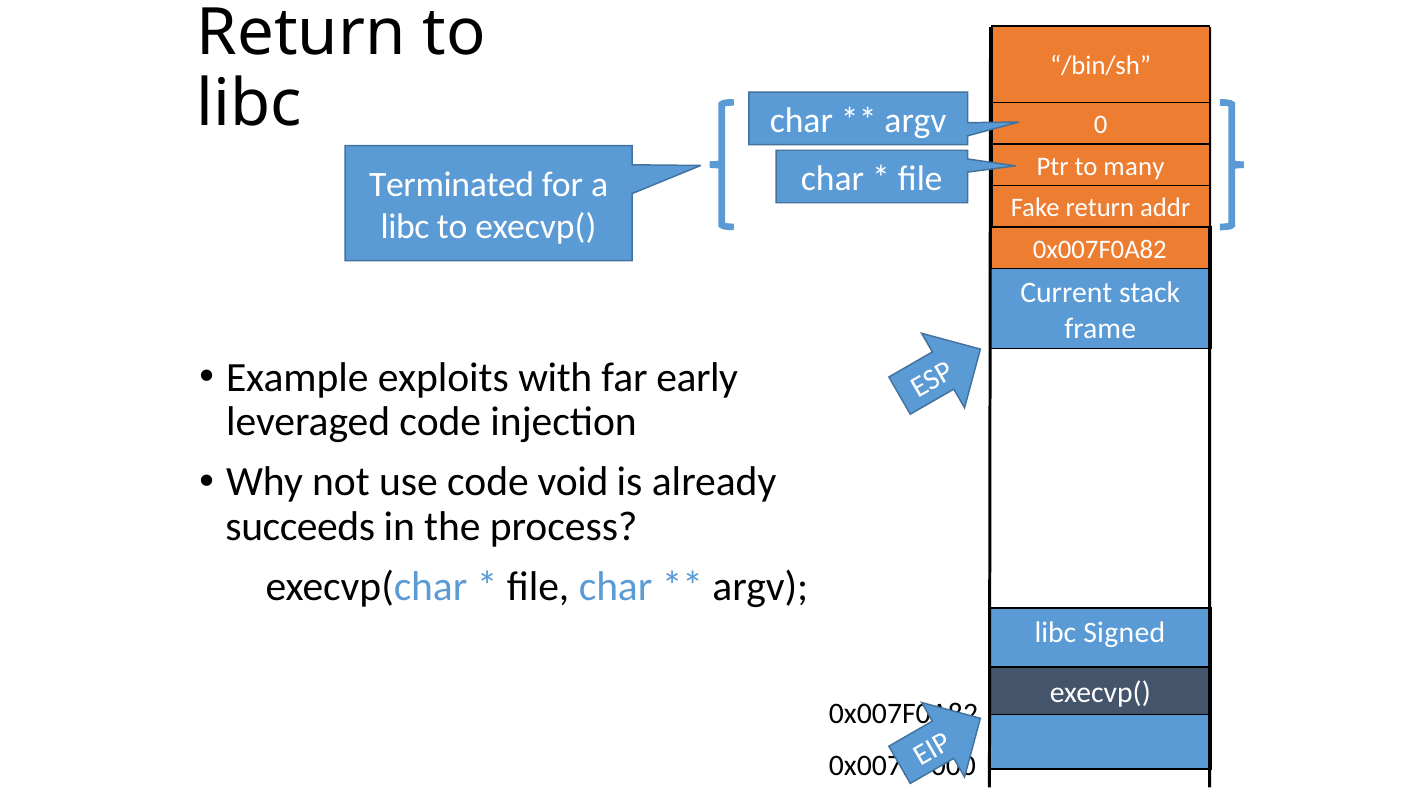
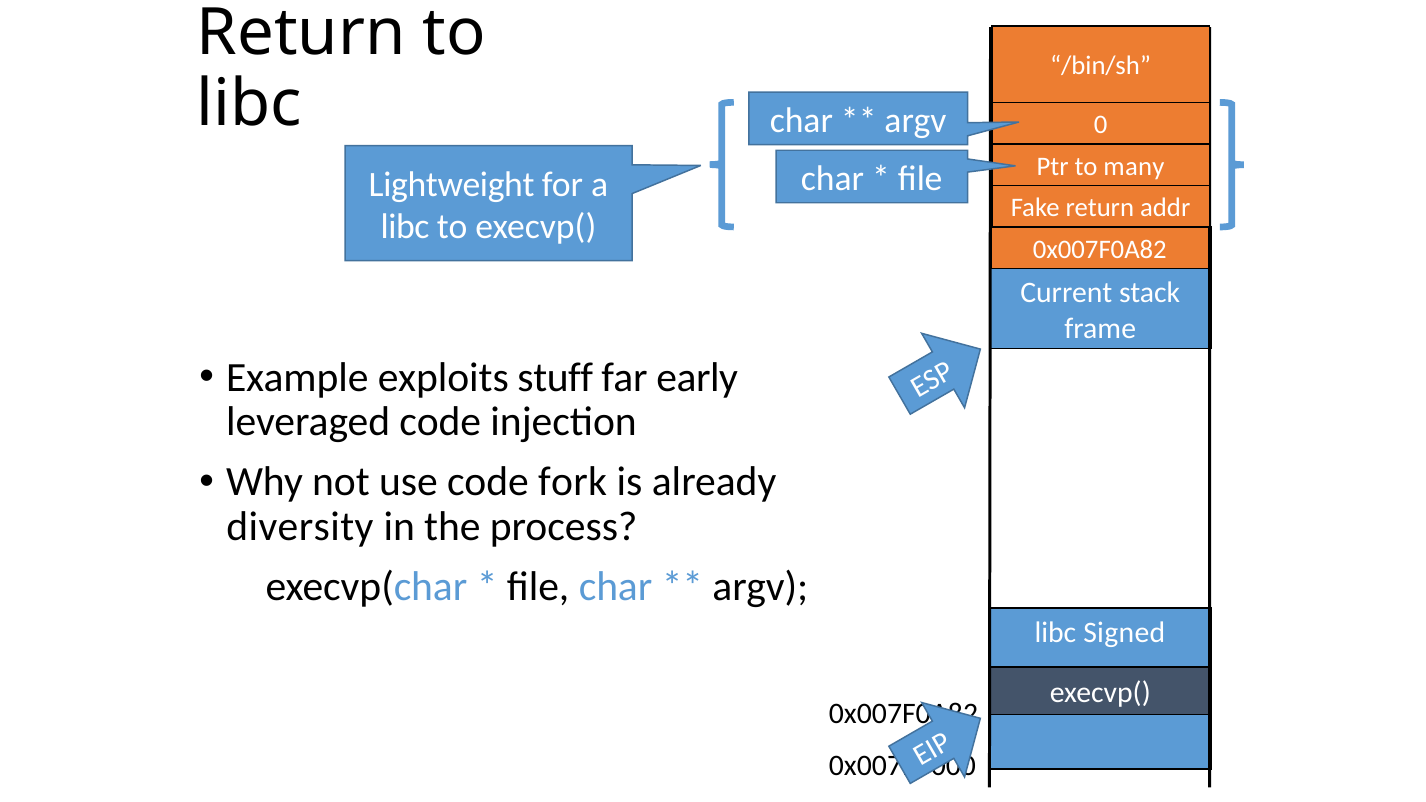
Terminated: Terminated -> Lightweight
with: with -> stuff
void: void -> fork
succeeds: succeeds -> diversity
